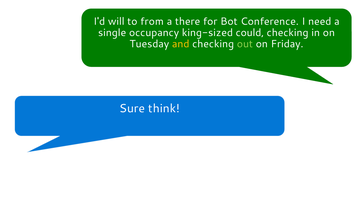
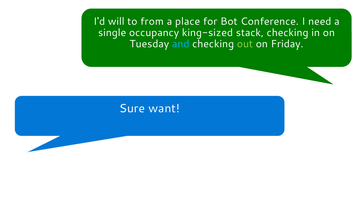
there: there -> place
could: could -> stack
and colour: yellow -> light blue
think: think -> want
